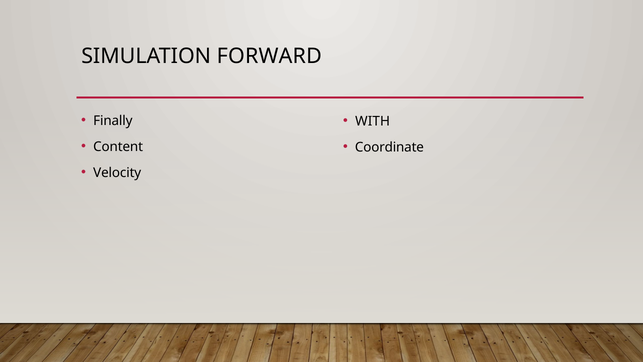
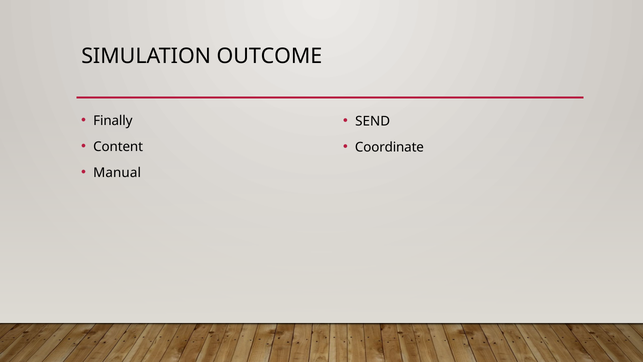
FORWARD: FORWARD -> OUTCOME
WITH: WITH -> SEND
Velocity: Velocity -> Manual
